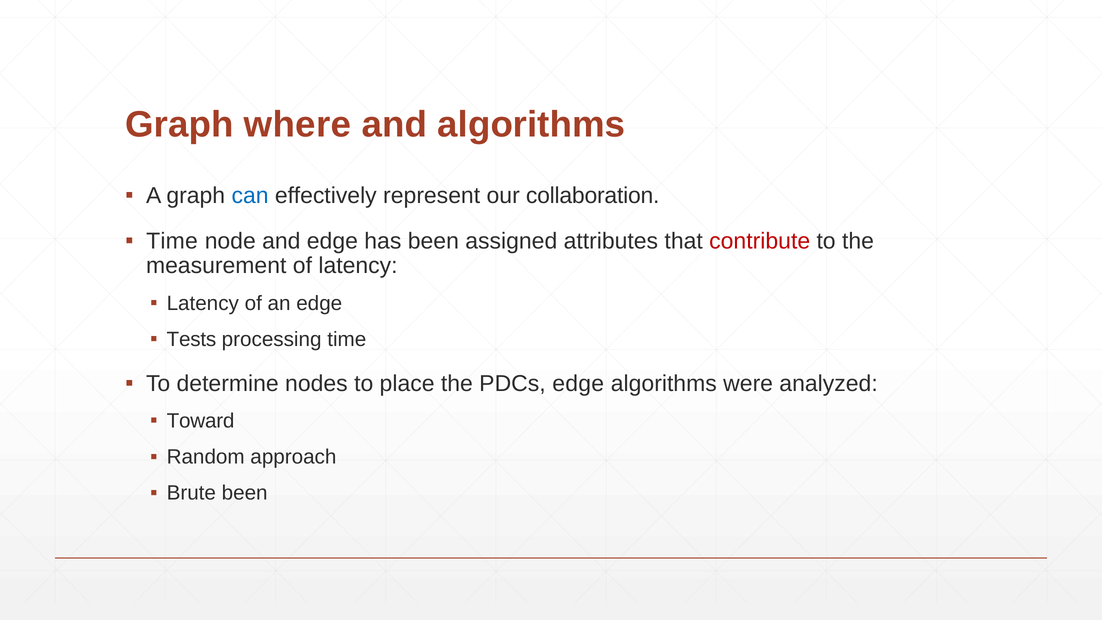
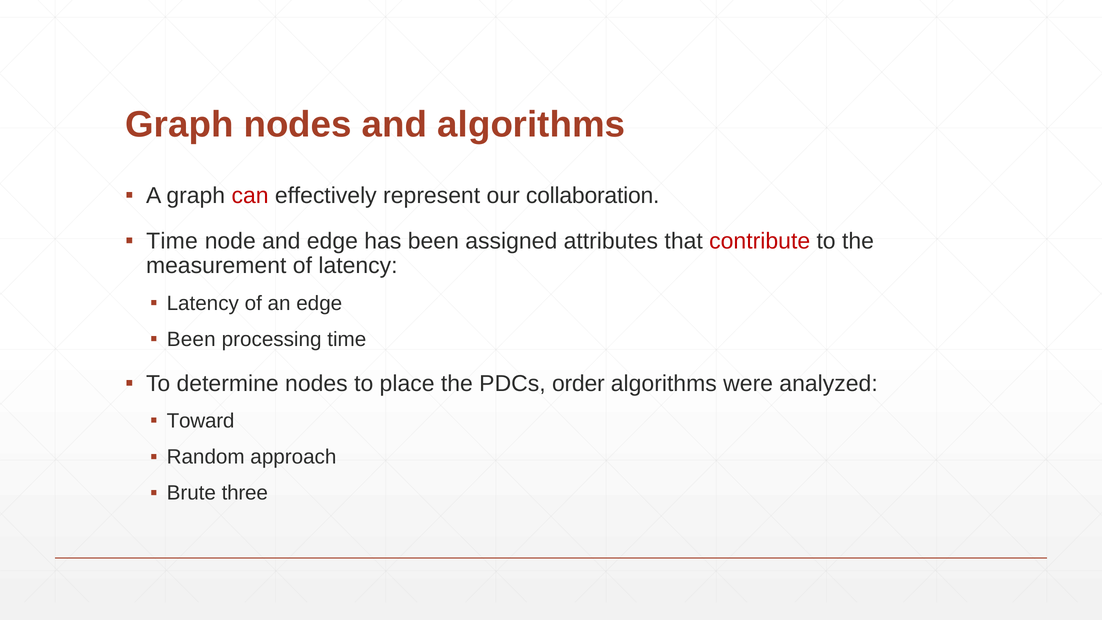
Graph where: where -> nodes
can colour: blue -> red
Tests at (191, 339): Tests -> Been
PDCs edge: edge -> order
Brute been: been -> three
